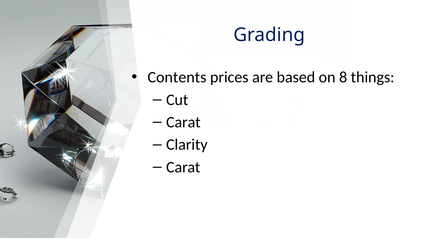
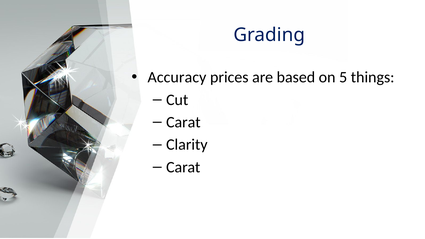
Contents: Contents -> Accuracy
8: 8 -> 5
